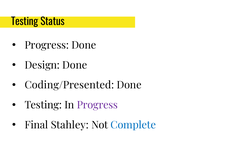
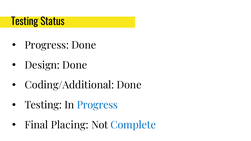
Coding/Presented: Coding/Presented -> Coding/Additional
Progress at (97, 105) colour: purple -> blue
Stahley: Stahley -> Placing
